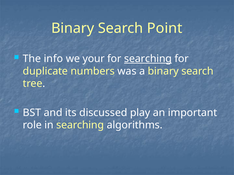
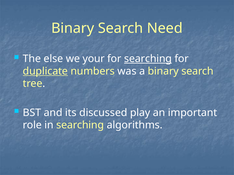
Point: Point -> Need
info: info -> else
duplicate underline: none -> present
